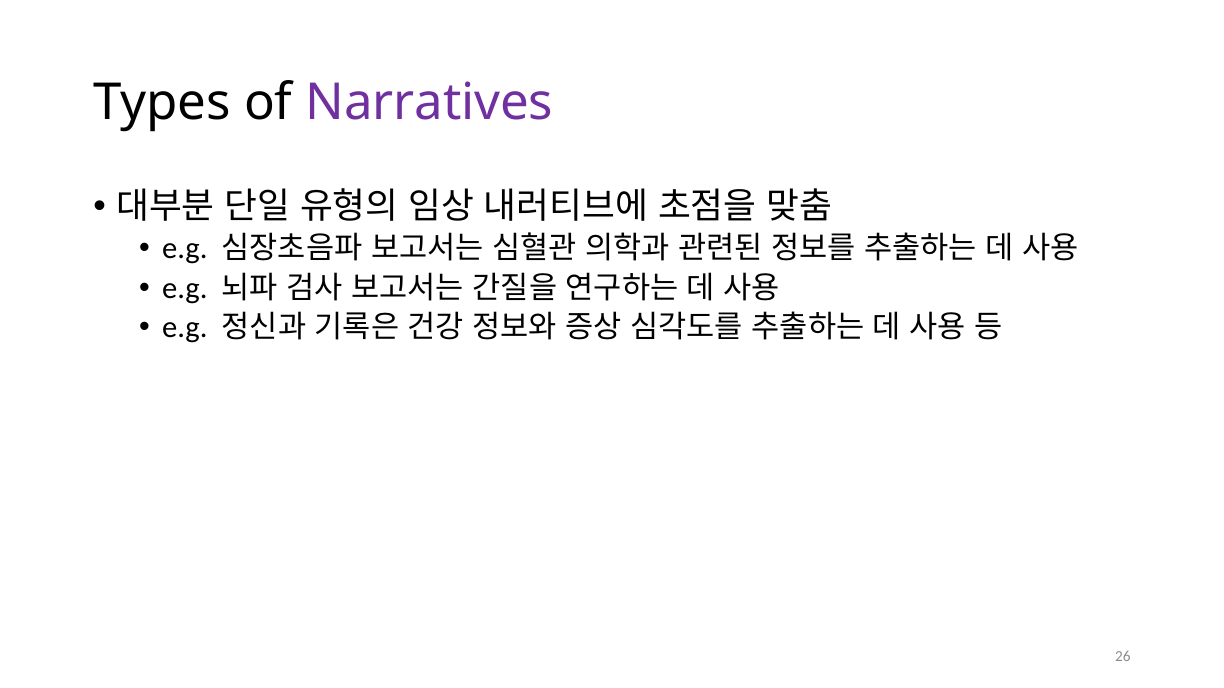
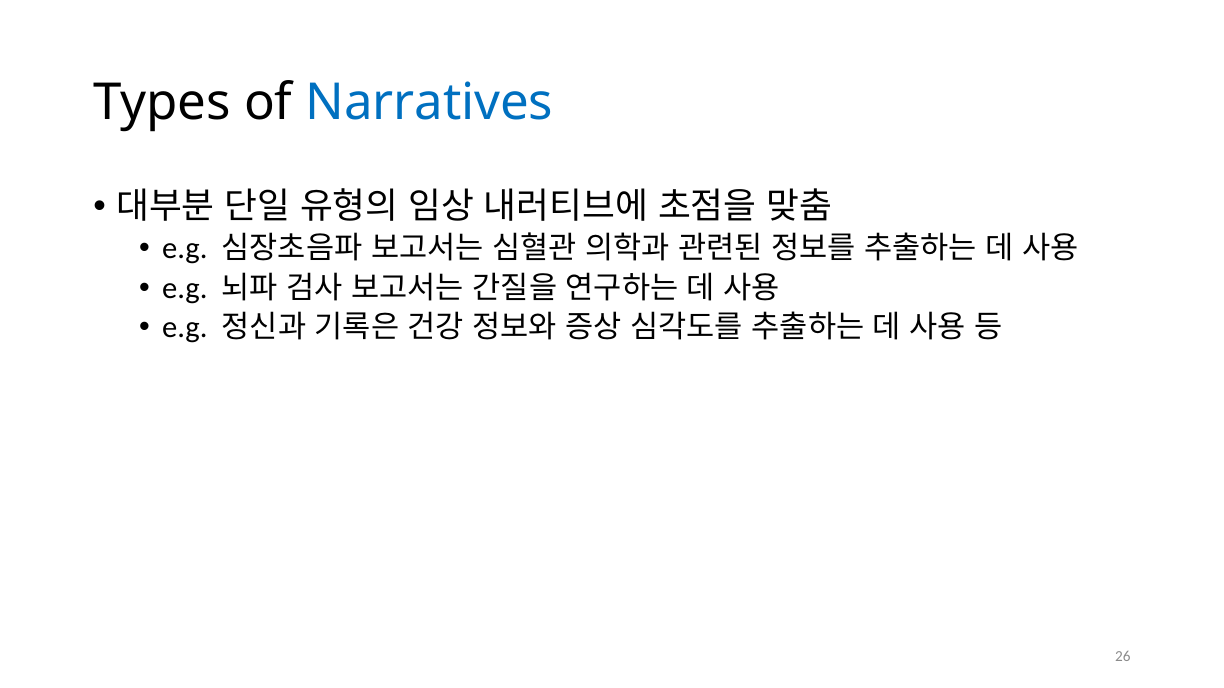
Narratives colour: purple -> blue
